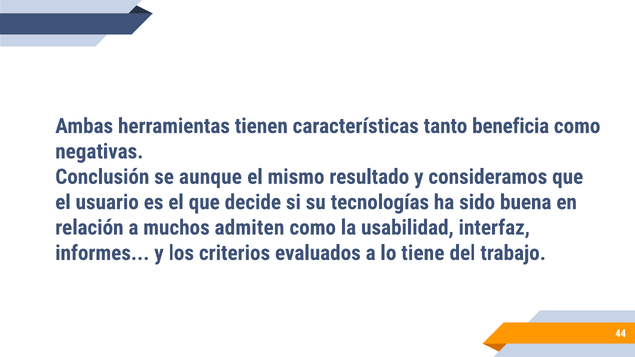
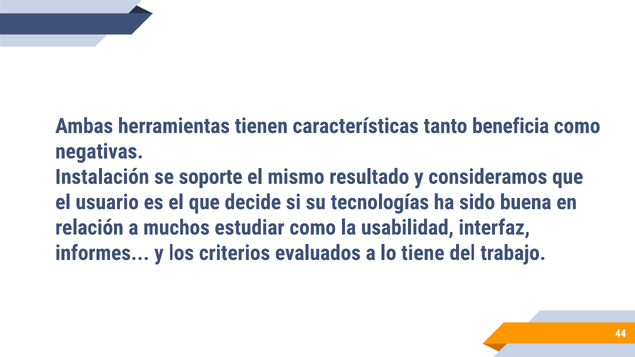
Conclusión at (102, 177): Conclusión -> Instalación
aunque: aunque -> soporte
admiten: admiten -> estudiar
